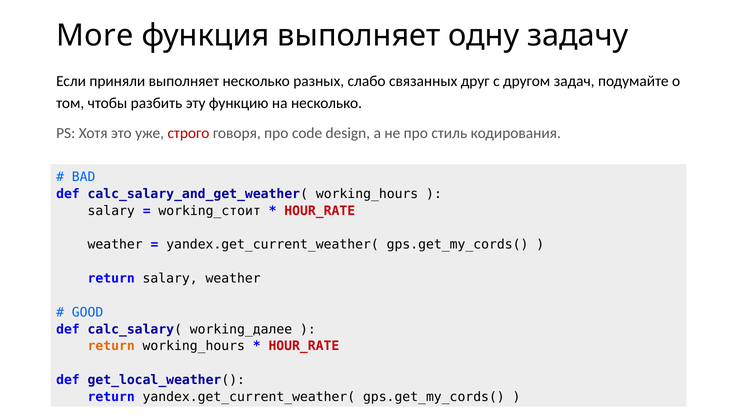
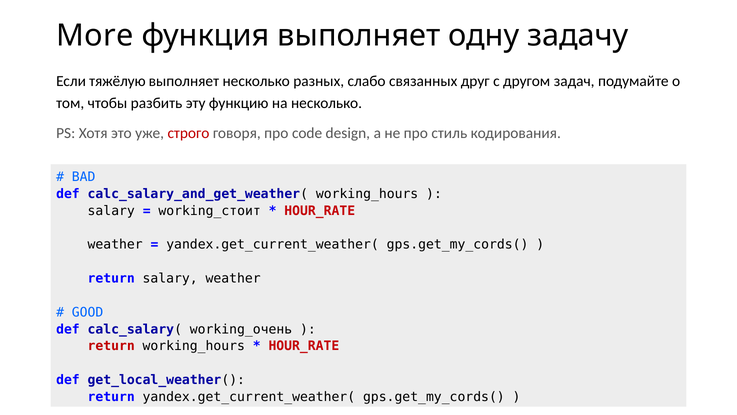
приняли: приняли -> тяжёлую
working_далее: working_далее -> working_очень
return at (111, 346) colour: orange -> red
